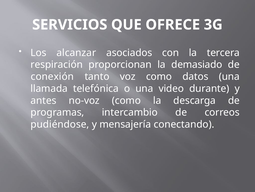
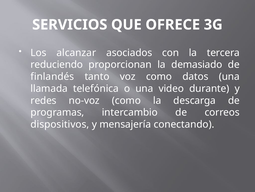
respiración: respiración -> reduciendo
conexión: conexión -> finlandés
antes: antes -> redes
pudiéndose: pudiéndose -> dispositivos
